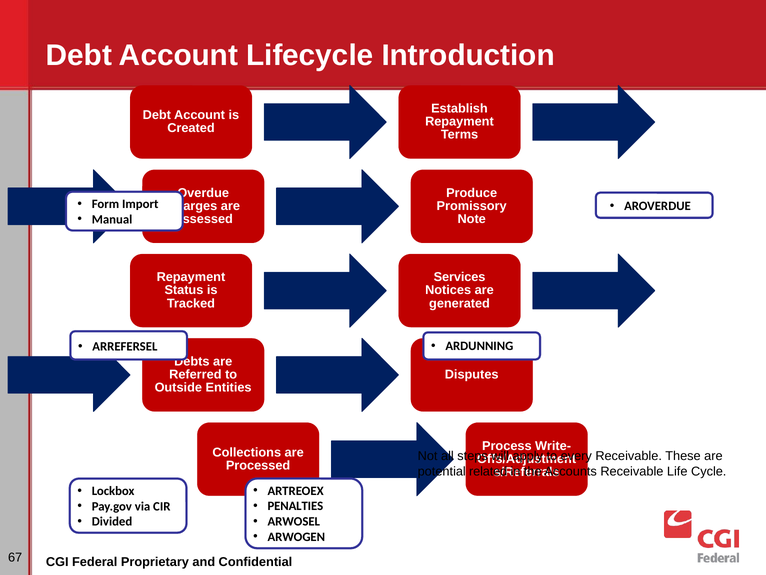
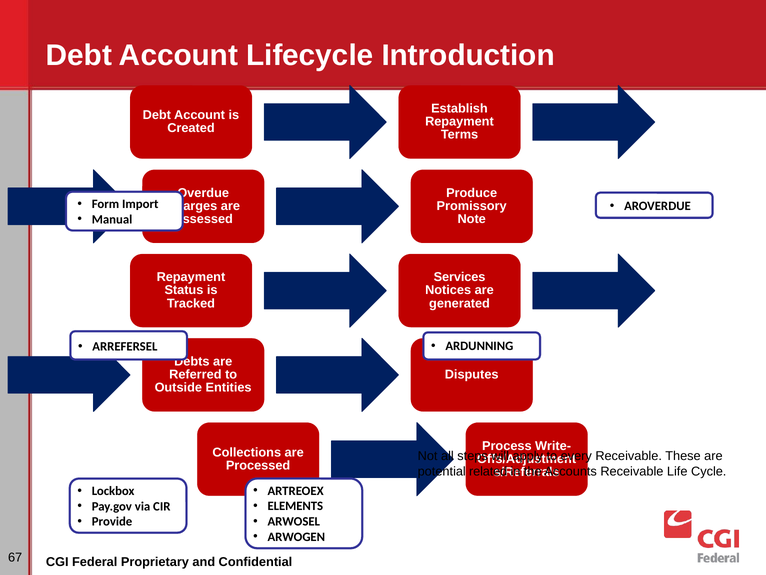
PENALTIES: PENALTIES -> ELEMENTS
Divided: Divided -> Provide
